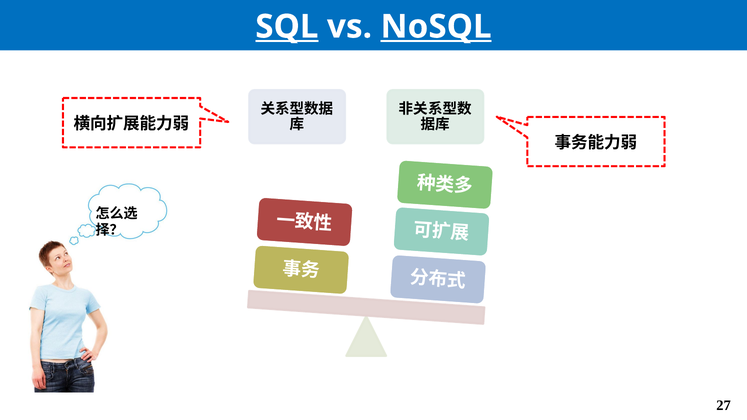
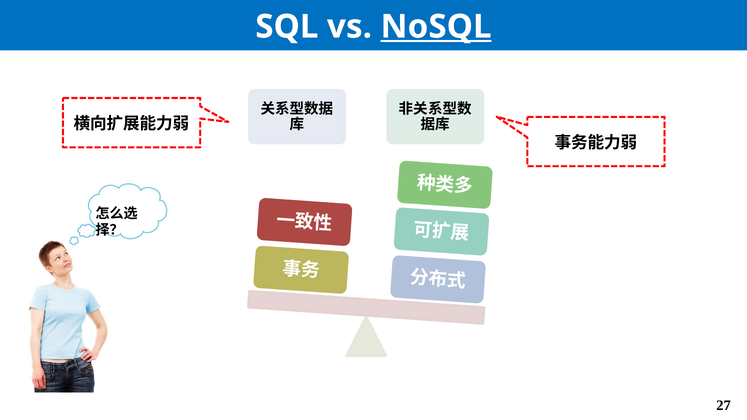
SQL underline: present -> none
